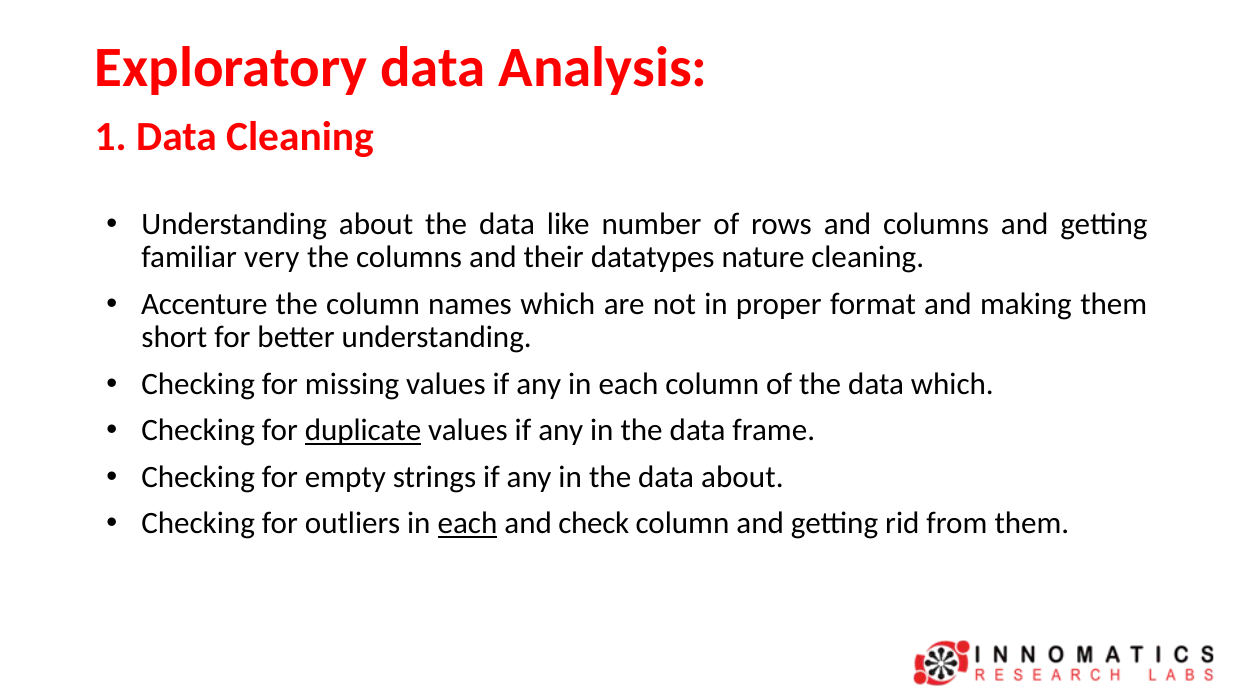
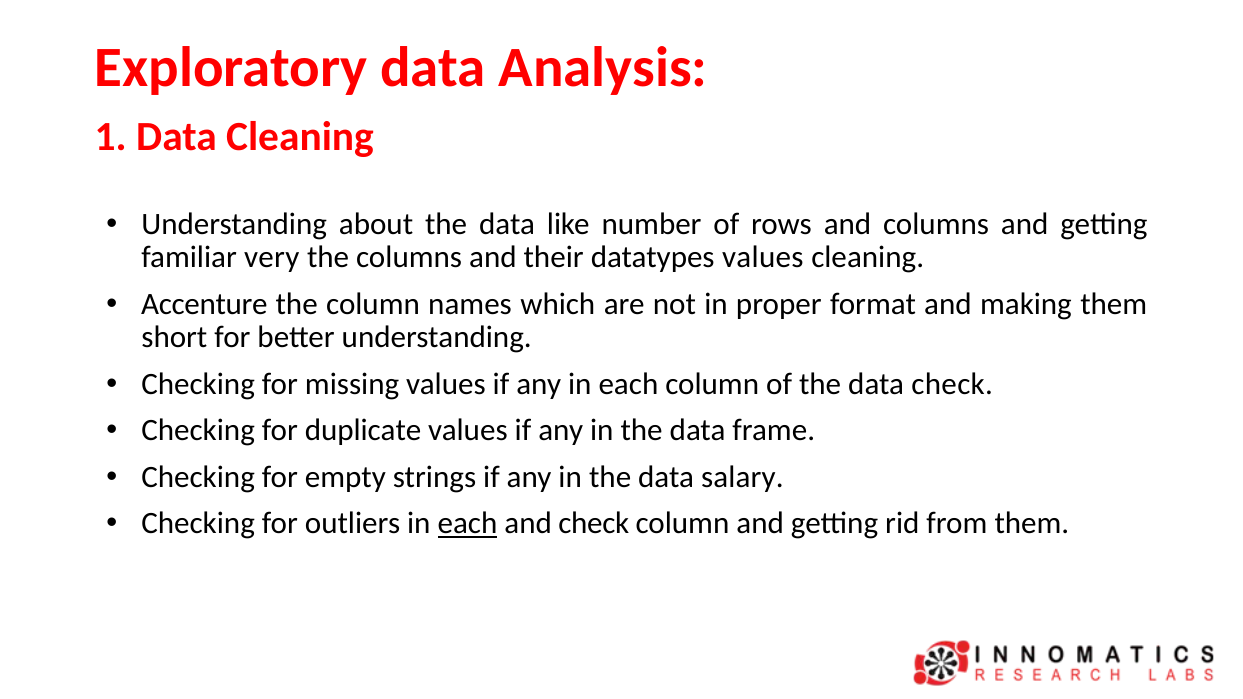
datatypes nature: nature -> values
data which: which -> check
duplicate underline: present -> none
data about: about -> salary
